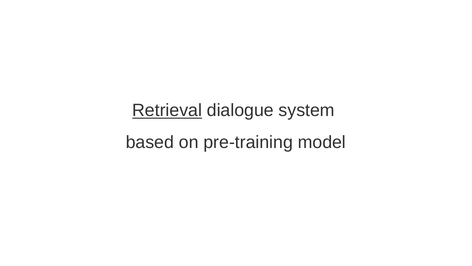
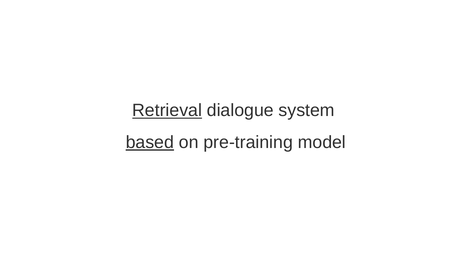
based underline: none -> present
